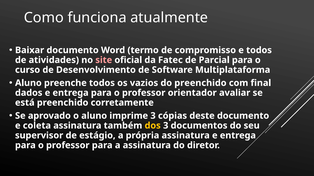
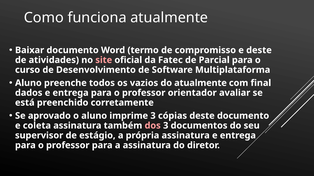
e todos: todos -> deste
do preenchido: preenchido -> atualmente
dos colour: yellow -> pink
